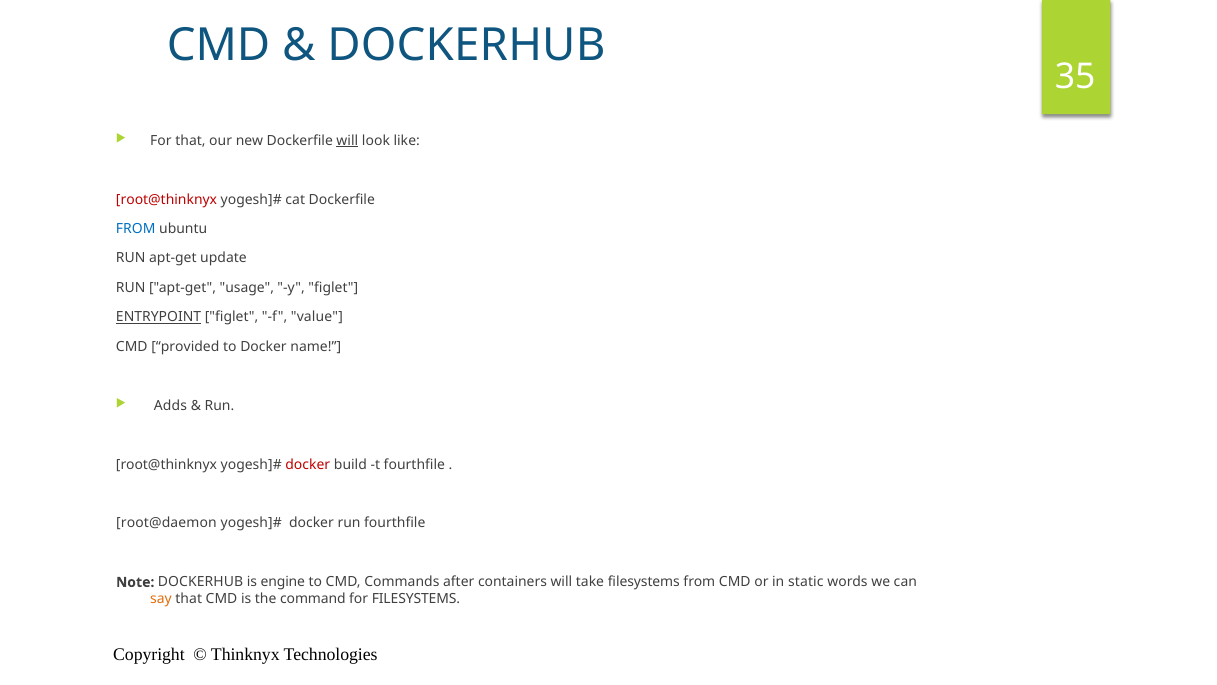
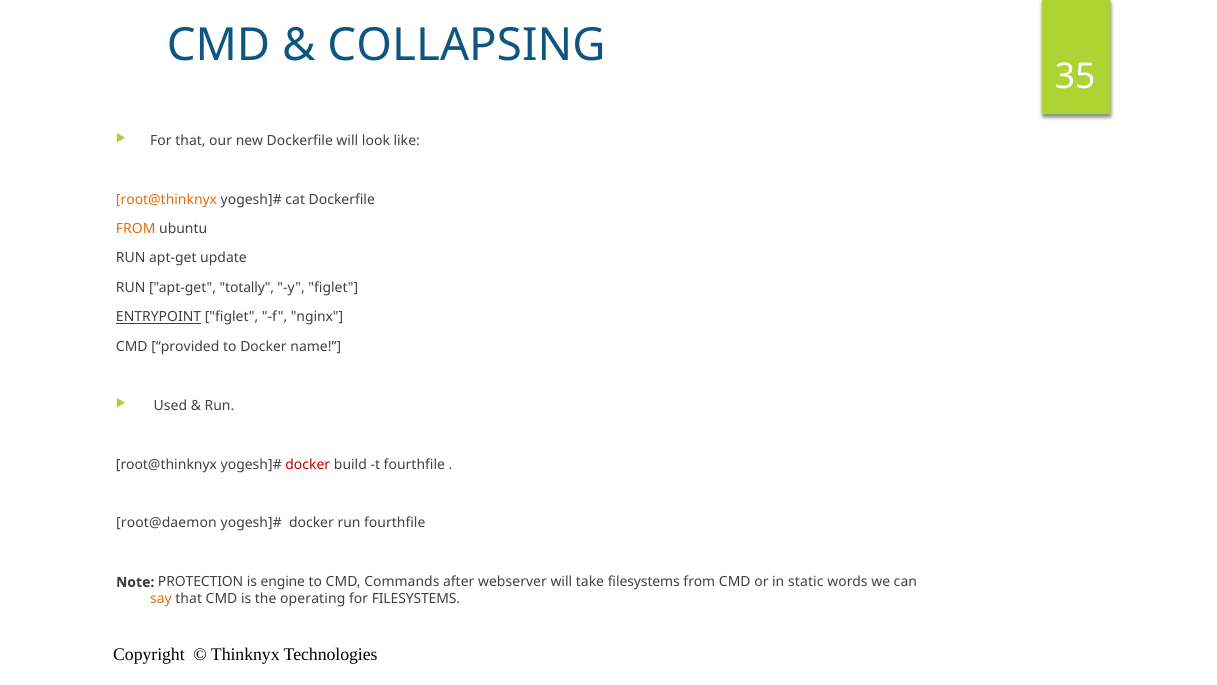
DOCKERHUB at (466, 45): DOCKERHUB -> COLLAPSING
will at (347, 140) underline: present -> none
root@thinknyx at (167, 199) colour: red -> orange
FROM at (136, 229) colour: blue -> orange
usage: usage -> totally
value: value -> nginx
Adds: Adds -> Used
Note DOCKERHUB: DOCKERHUB -> PROTECTION
containers: containers -> webserver
command: command -> operating
